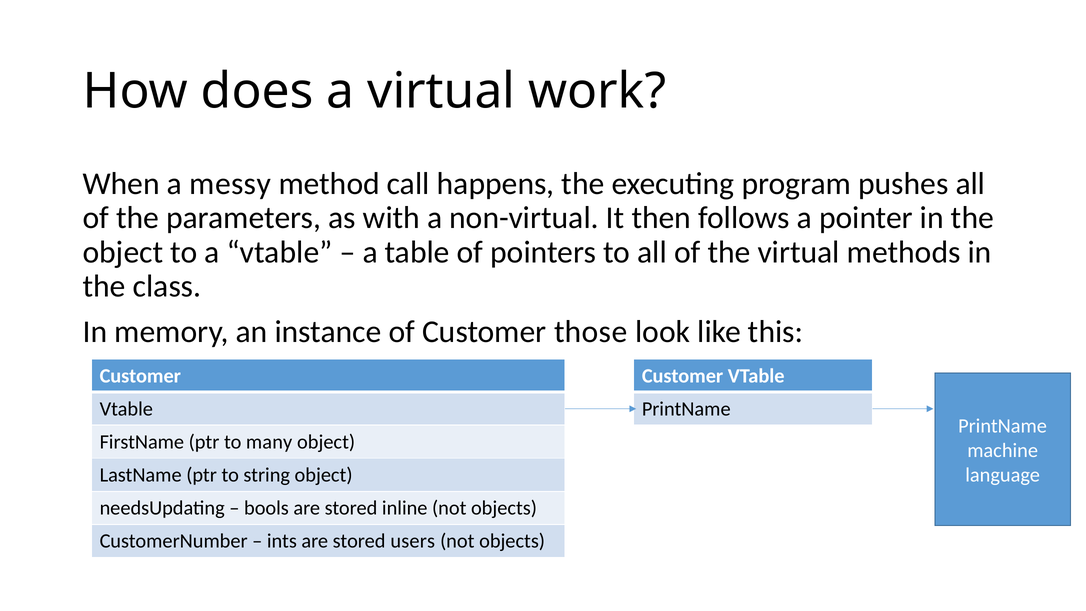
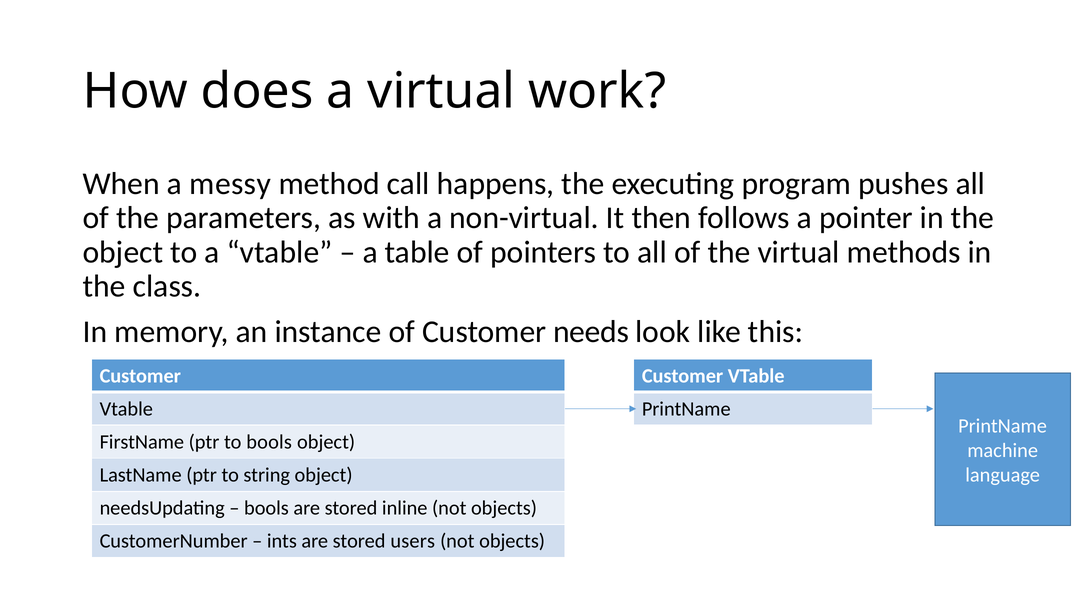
those: those -> needs
to many: many -> bools
